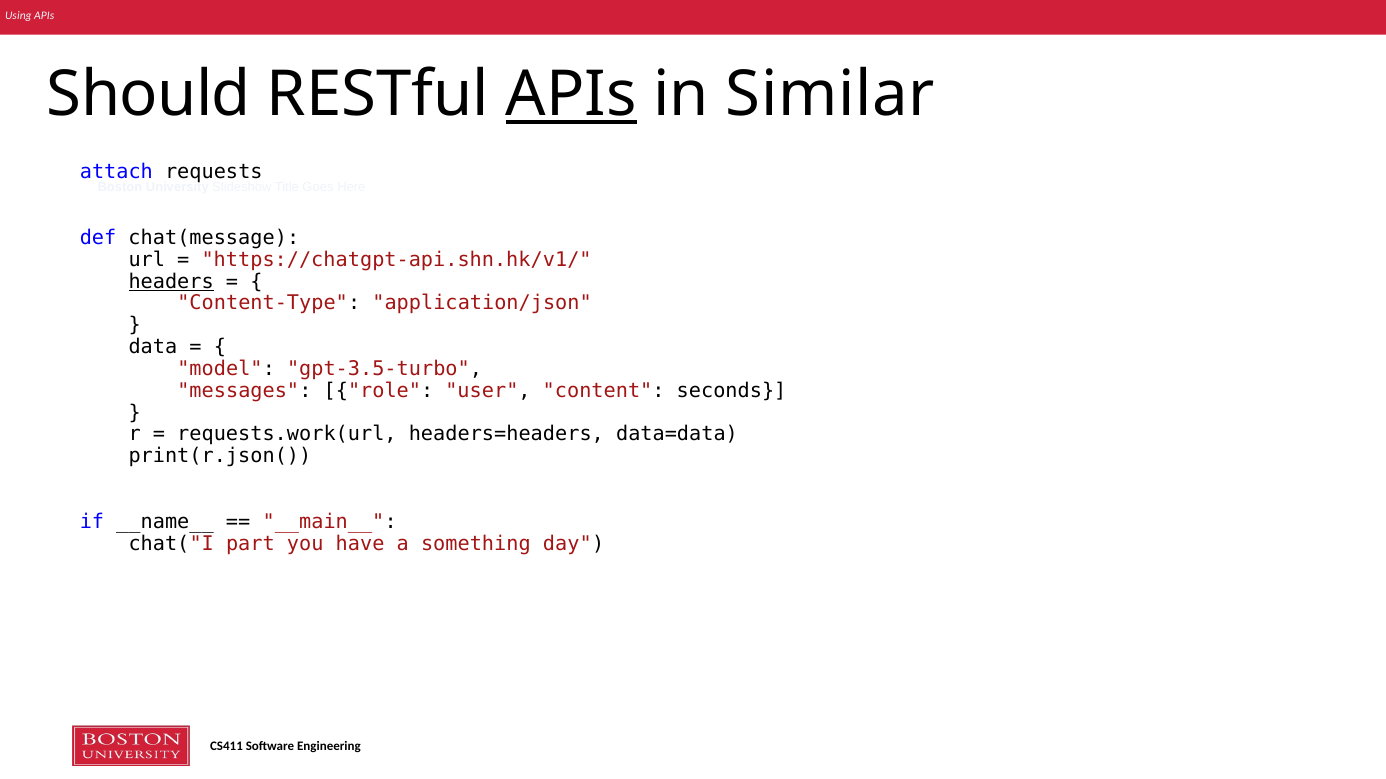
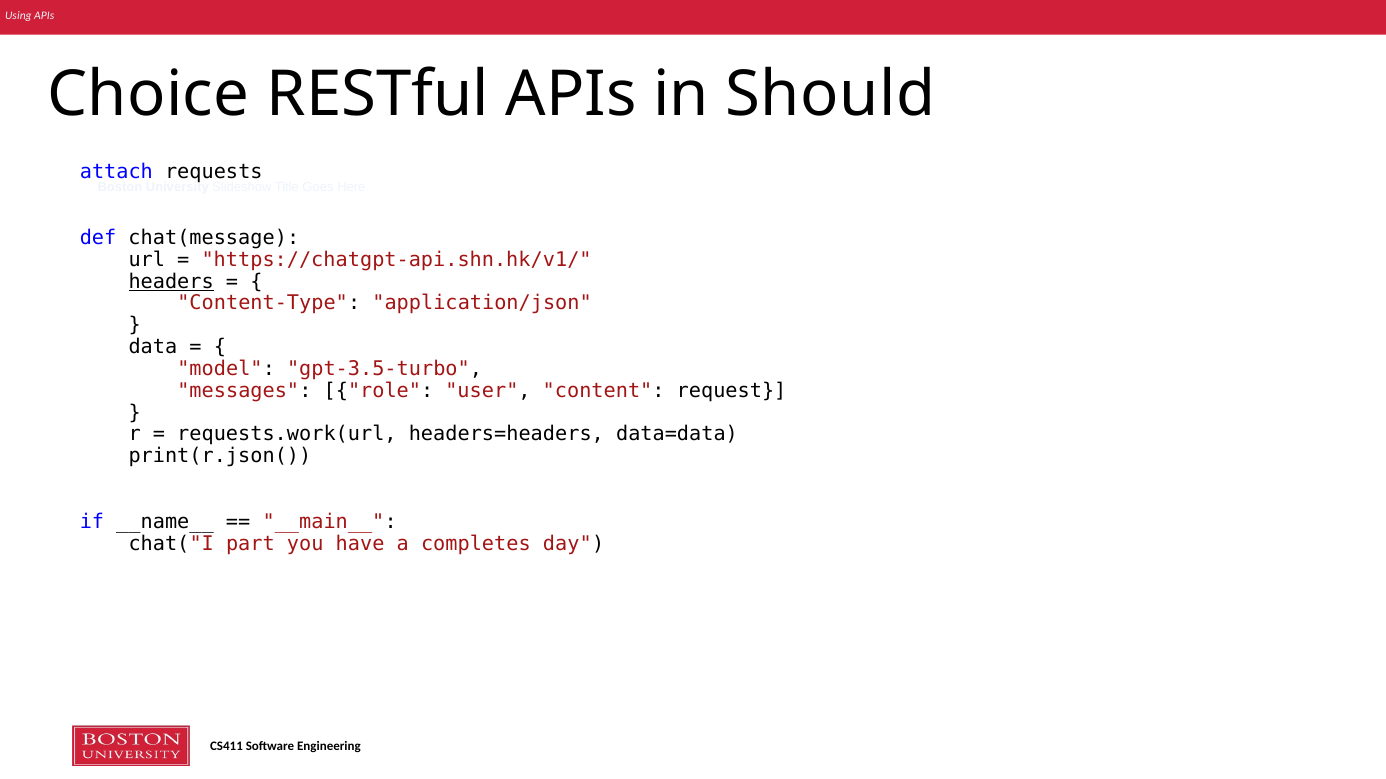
Should: Should -> Choice
APIs at (571, 95) underline: present -> none
Similar: Similar -> Should
seconds: seconds -> request
something: something -> completes
